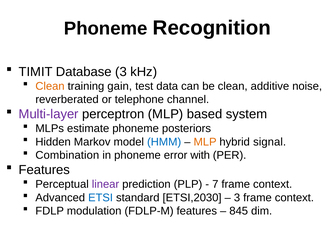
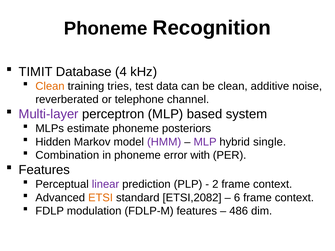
Database 3: 3 -> 4
gain: gain -> tries
HMM colour: blue -> purple
MLP at (205, 142) colour: orange -> purple
signal: signal -> single
7: 7 -> 2
ETSI colour: blue -> orange
ETSI,2030: ETSI,2030 -> ETSI,2082
3 at (237, 198): 3 -> 6
845: 845 -> 486
